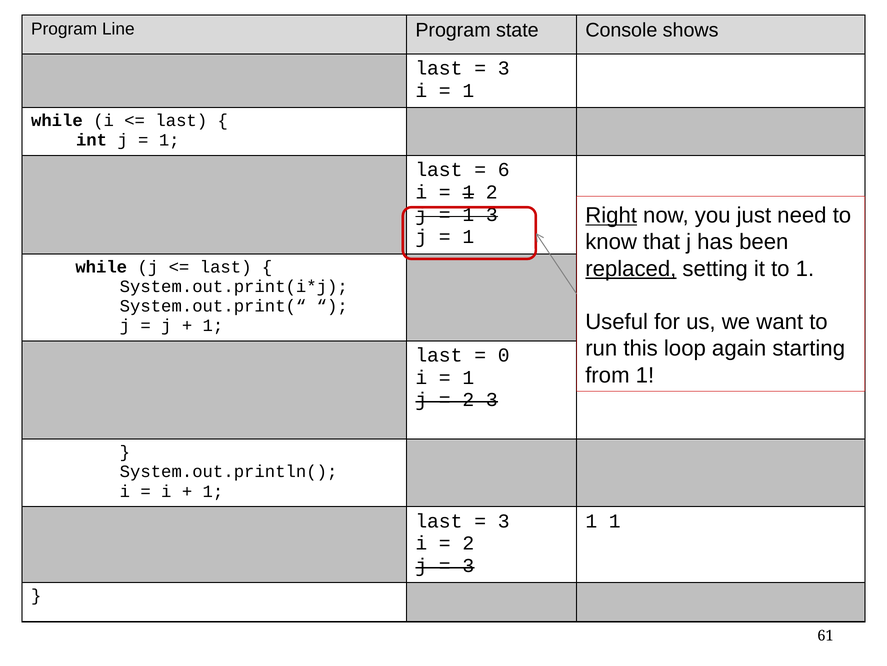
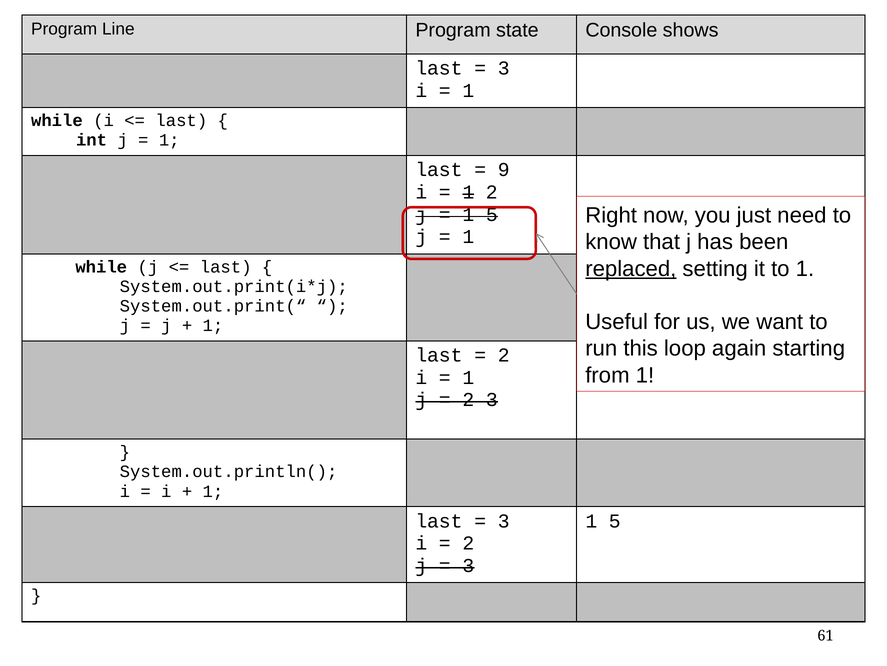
6: 6 -> 9
Right underline: present -> none
3 at (492, 214): 3 -> 5
0 at (504, 355): 0 -> 2
1 at (615, 520): 1 -> 5
